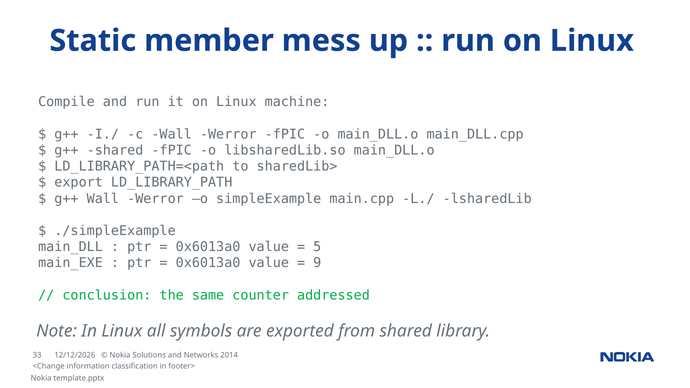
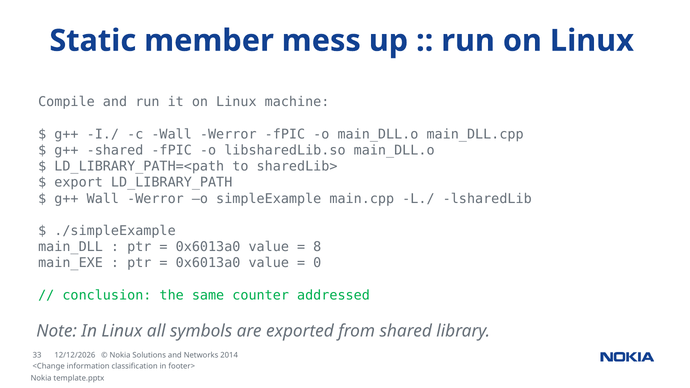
5: 5 -> 8
9: 9 -> 0
